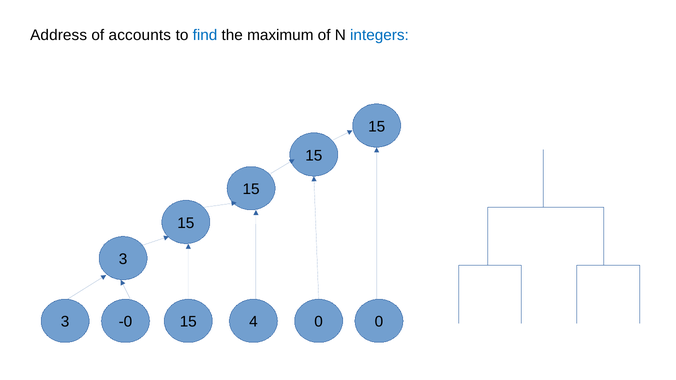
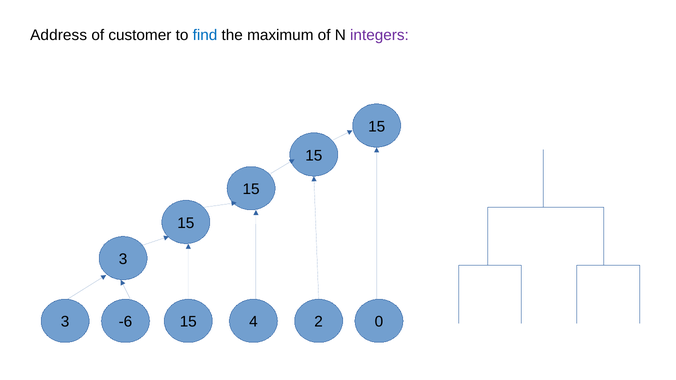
accounts: accounts -> customer
integers colour: blue -> purple
-0: -0 -> -6
4 0: 0 -> 2
